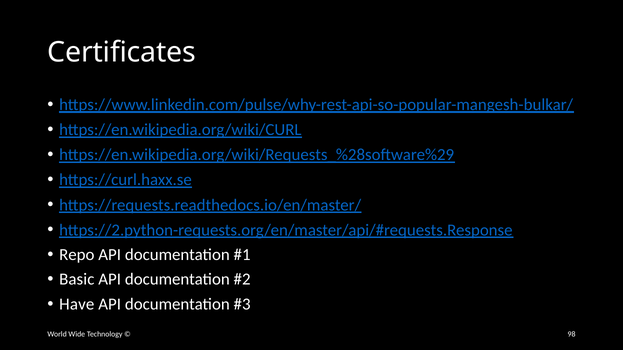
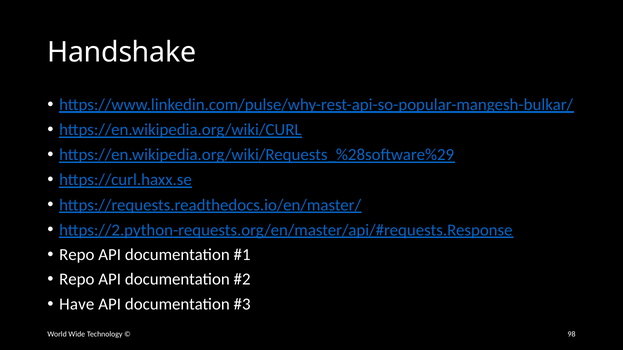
Certificates: Certificates -> Handshake
Basic at (77, 280): Basic -> Repo
